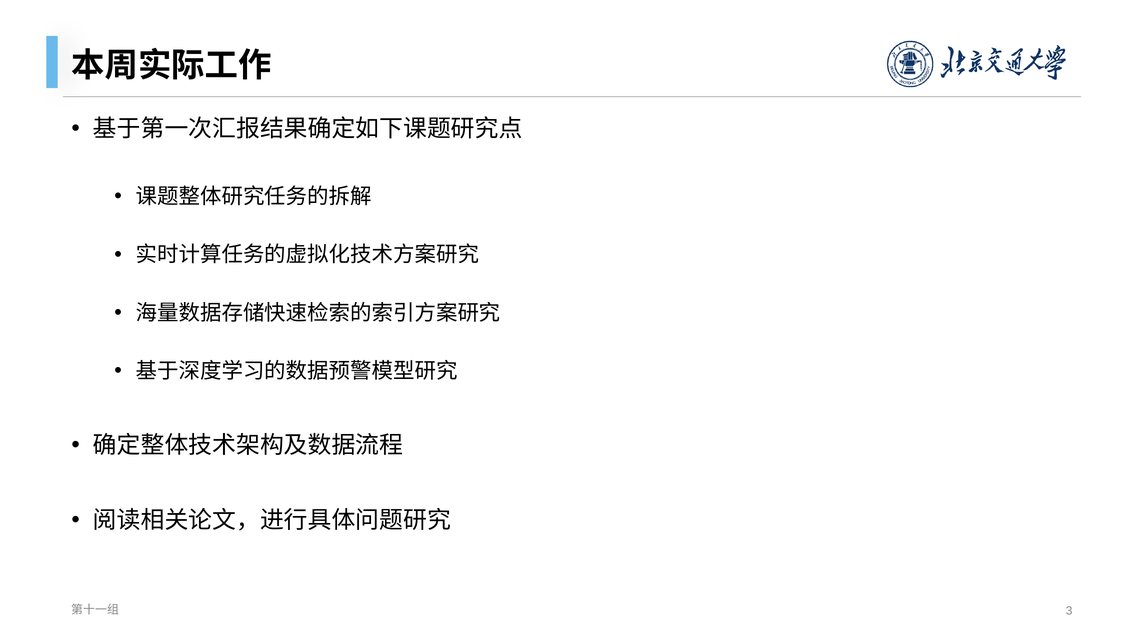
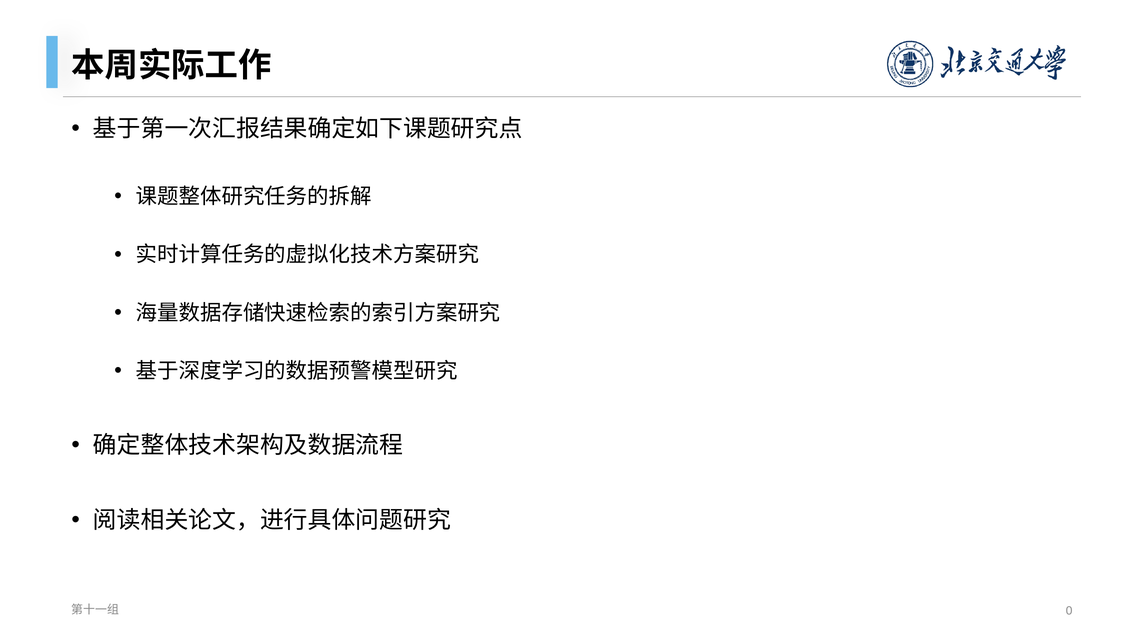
3: 3 -> 0
